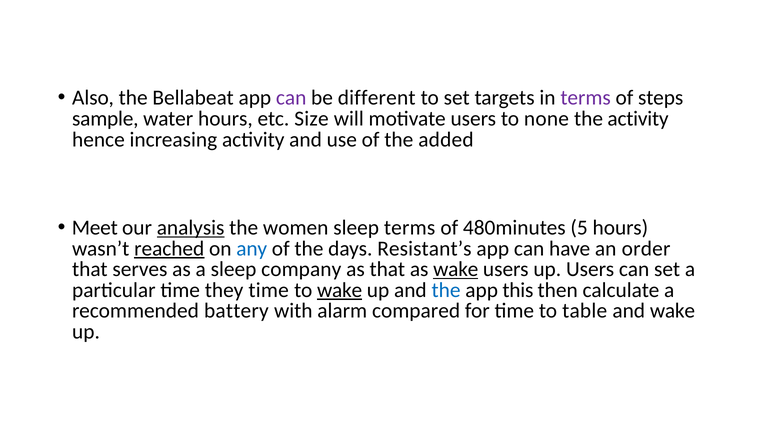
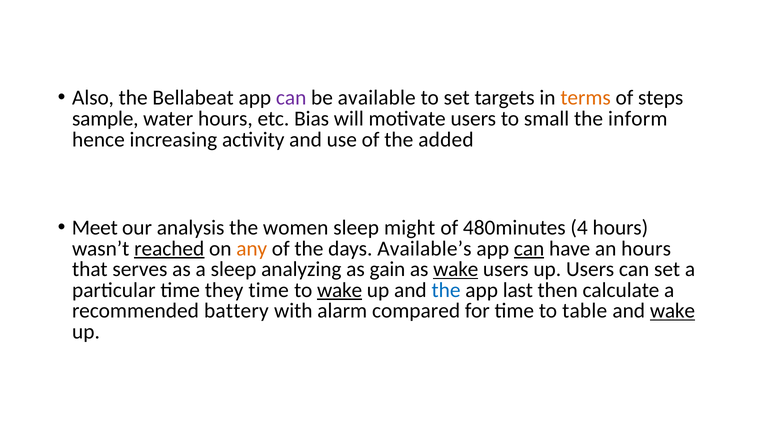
different: different -> available
terms at (586, 98) colour: purple -> orange
Size: Size -> Bias
none: none -> small
the activity: activity -> inform
analysis underline: present -> none
sleep terms: terms -> might
5: 5 -> 4
any colour: blue -> orange
Resistant’s: Resistant’s -> Available’s
can at (529, 248) underline: none -> present
an order: order -> hours
company: company -> analyzing
as that: that -> gain
this: this -> last
wake at (672, 311) underline: none -> present
